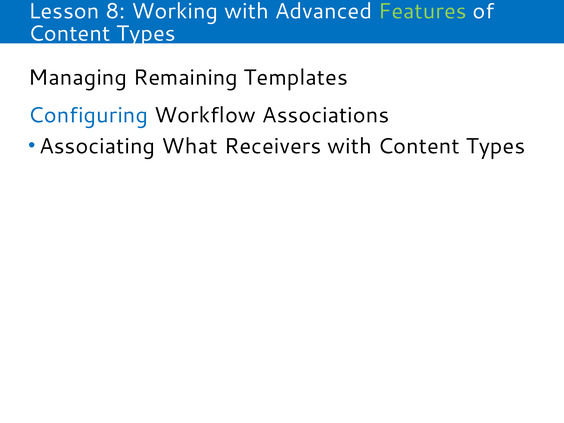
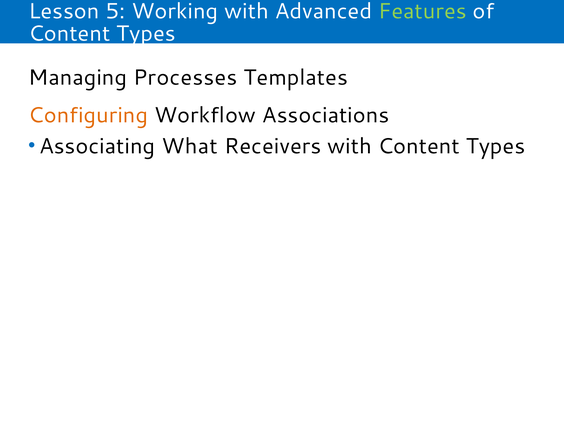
8: 8 -> 5
Remaining: Remaining -> Processes
Configuring colour: blue -> orange
